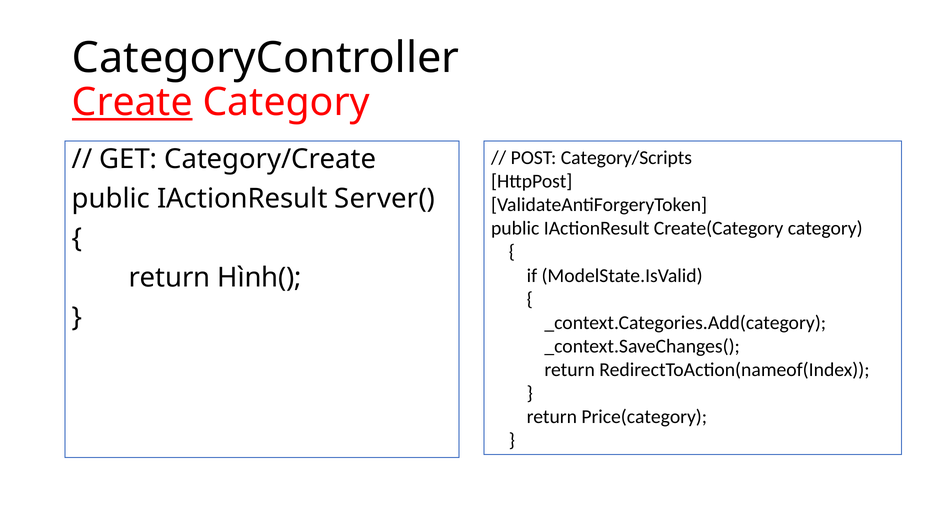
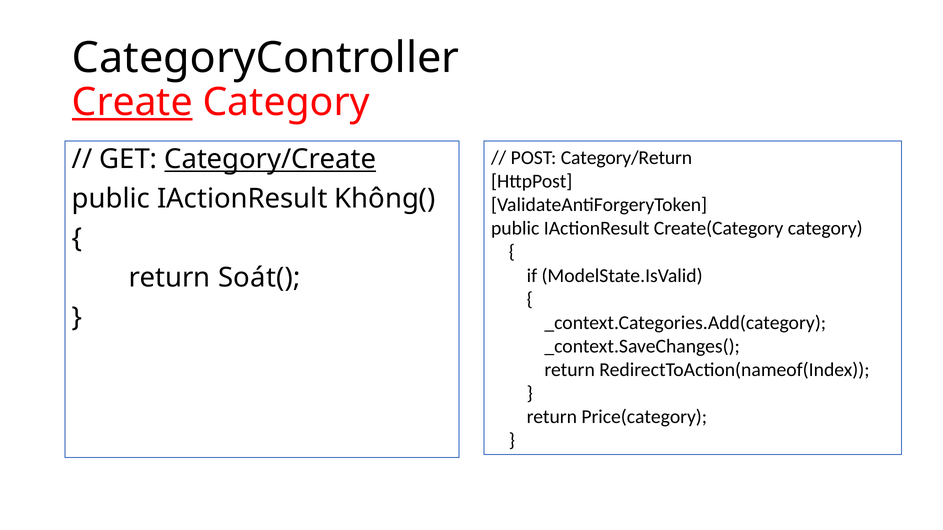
Category/Scripts: Category/Scripts -> Category/Return
Category/Create underline: none -> present
Server(: Server( -> Không(
Hình(: Hình( -> Soát(
